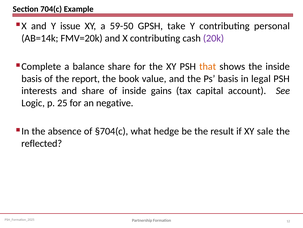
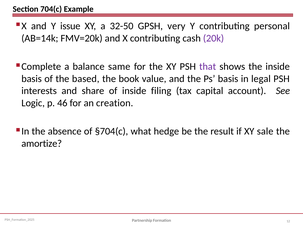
59-50: 59-50 -> 32-50
take: take -> very
balance share: share -> same
that colour: orange -> purple
report: report -> based
gains: gains -> filing
25: 25 -> 46
negative: negative -> creation
reflected: reflected -> amortize
